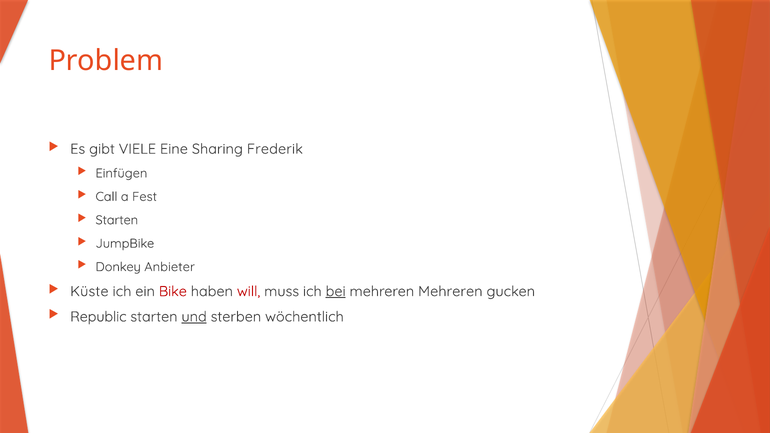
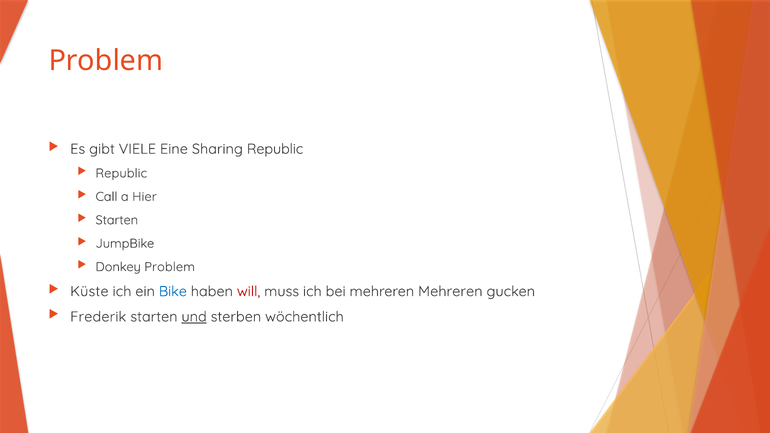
Sharing Frederik: Frederik -> Republic
Einfügen at (121, 173): Einfügen -> Republic
Fest: Fest -> Hier
Donkey Anbieter: Anbieter -> Problem
Bike colour: red -> blue
bei underline: present -> none
Republic: Republic -> Frederik
